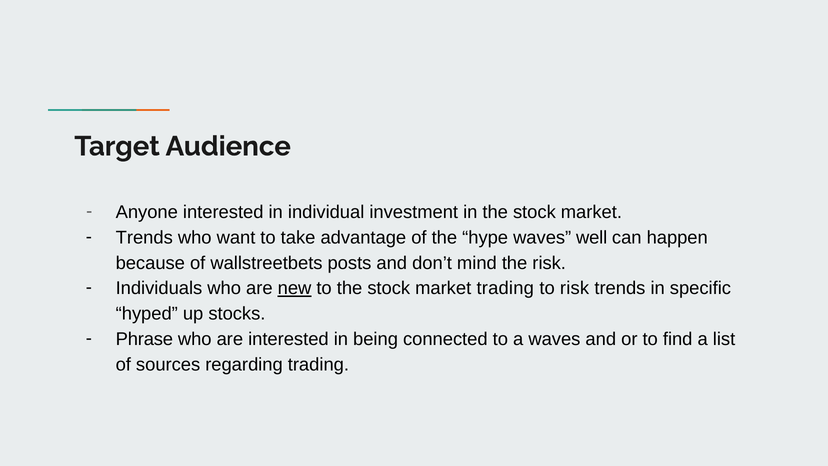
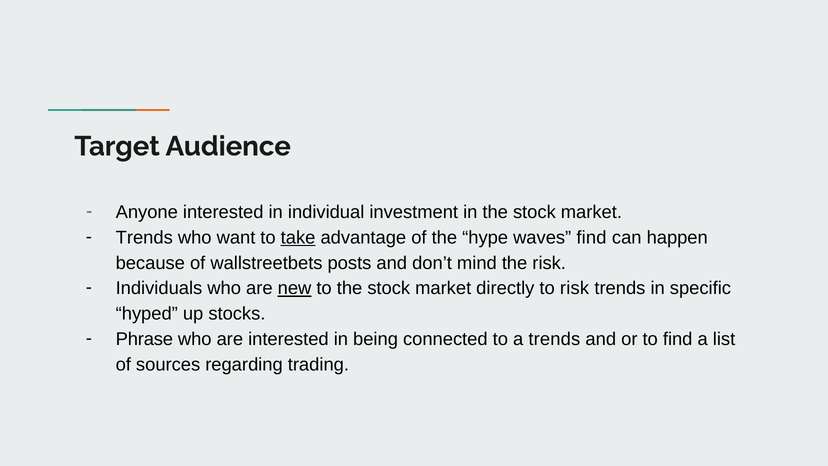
take underline: none -> present
waves well: well -> find
market trading: trading -> directly
a waves: waves -> trends
